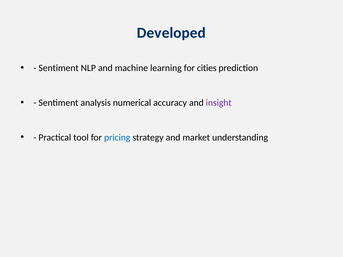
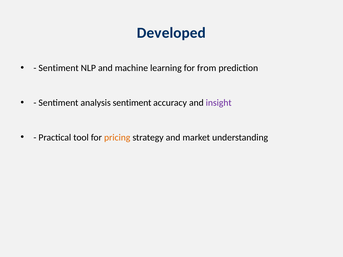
cities: cities -> from
analysis numerical: numerical -> sentiment
pricing colour: blue -> orange
